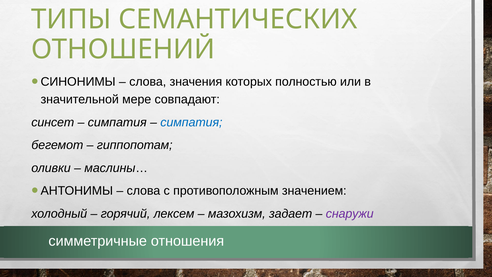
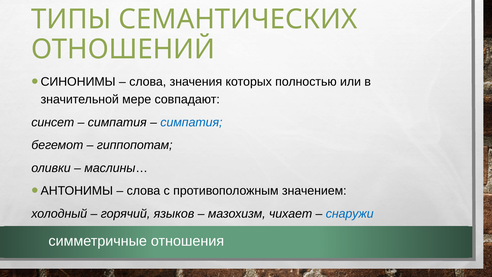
лексем: лексем -> языков
задает: задает -> чихает
снаружи colour: purple -> blue
